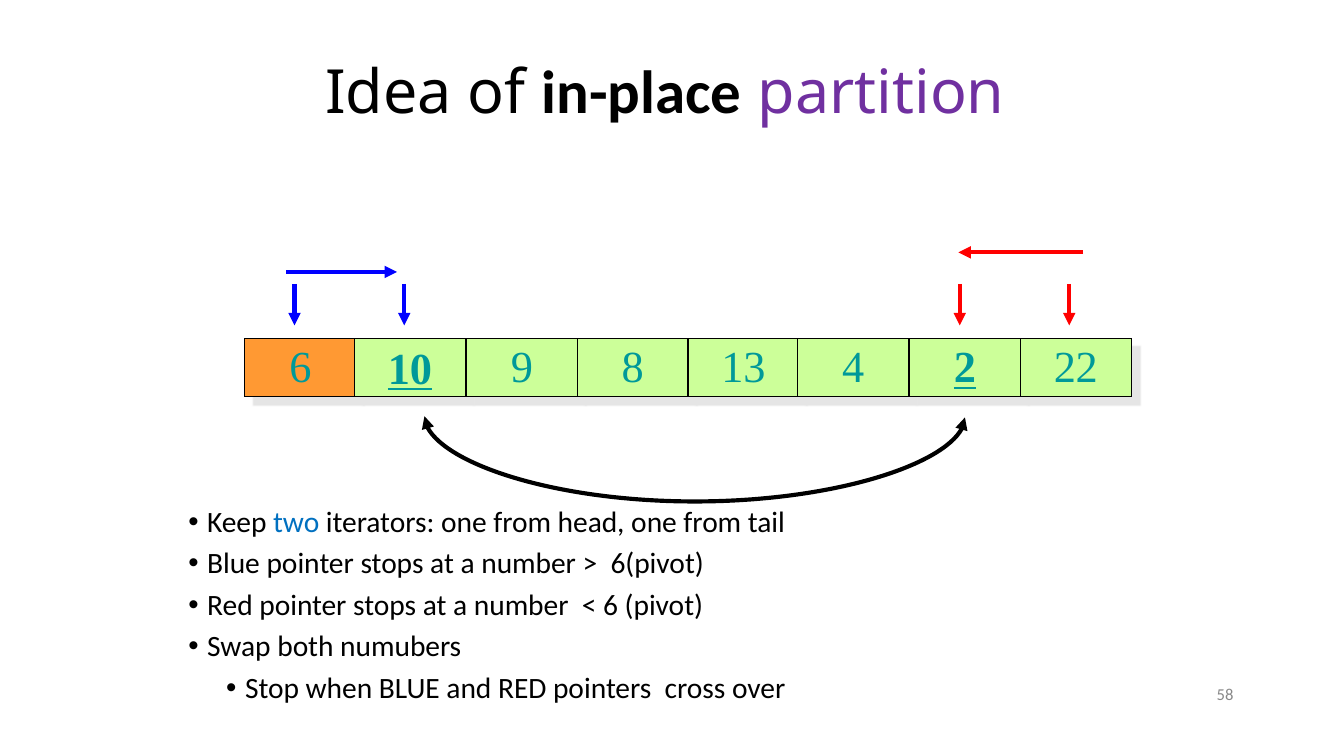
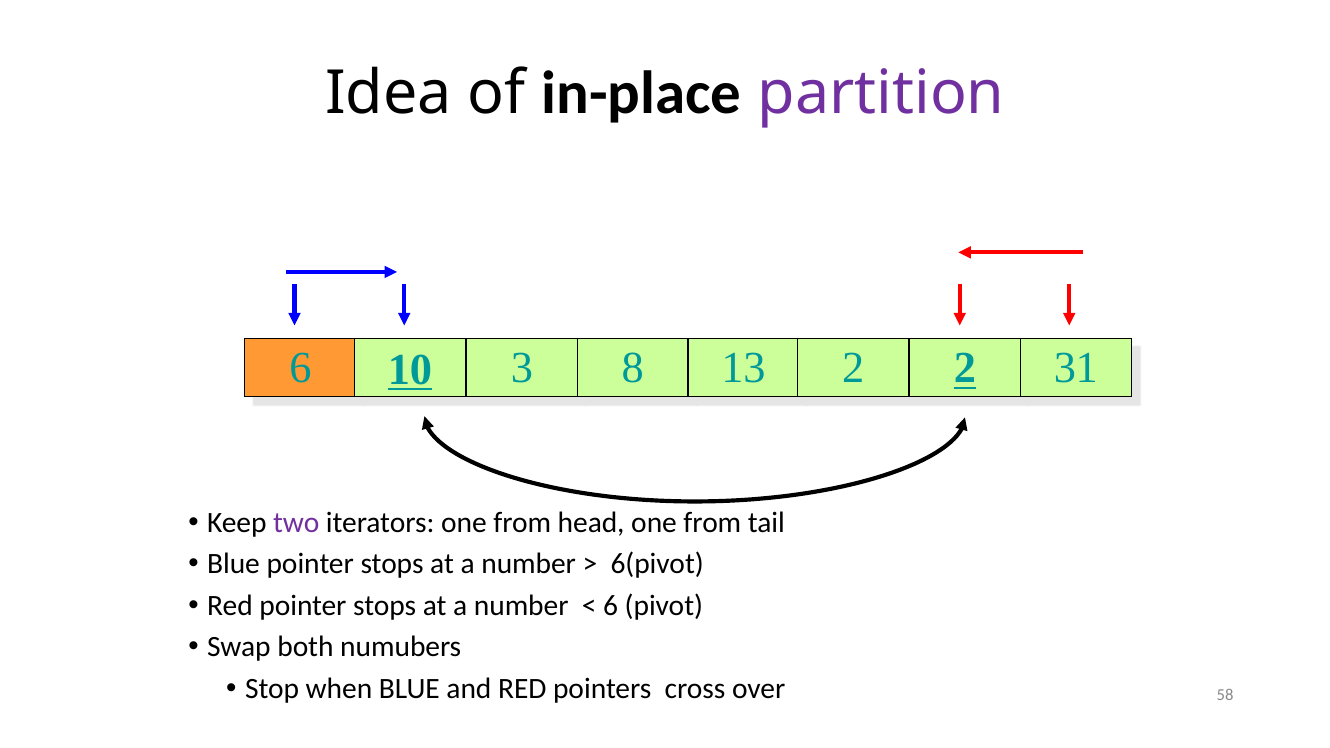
9: 9 -> 3
13 4: 4 -> 2
22: 22 -> 31
two colour: blue -> purple
